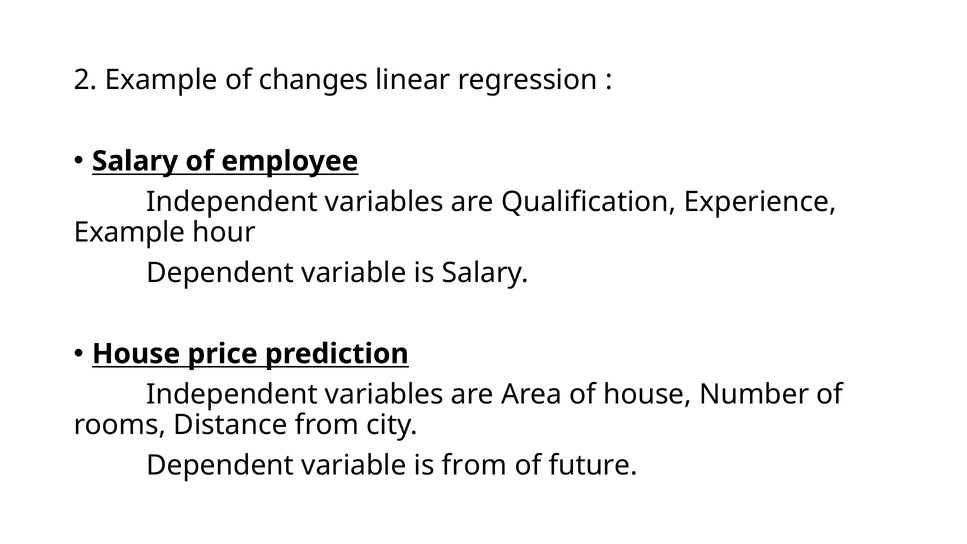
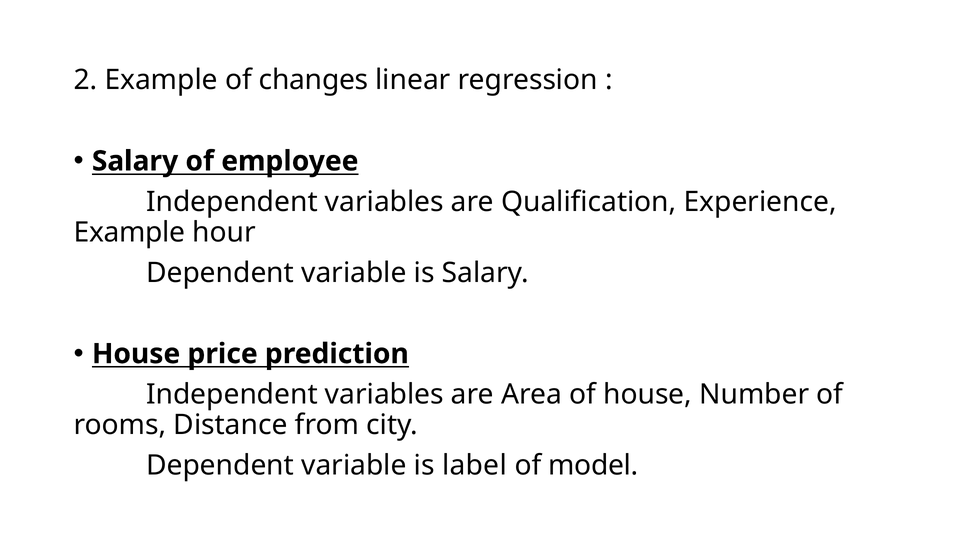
is from: from -> label
future: future -> model
